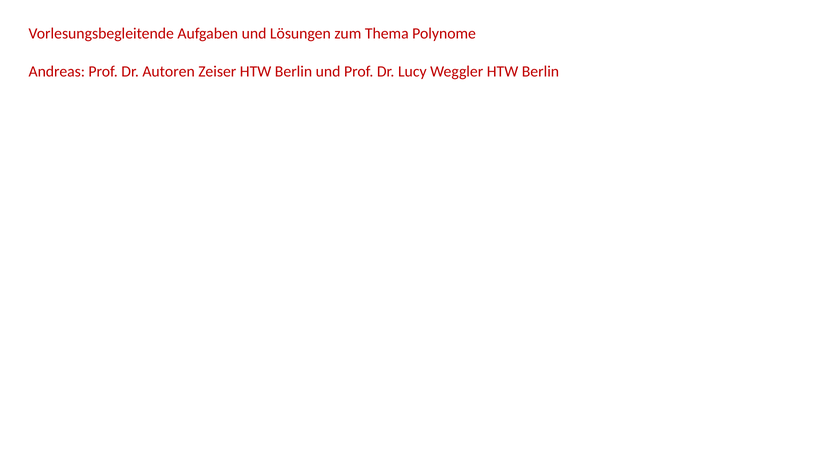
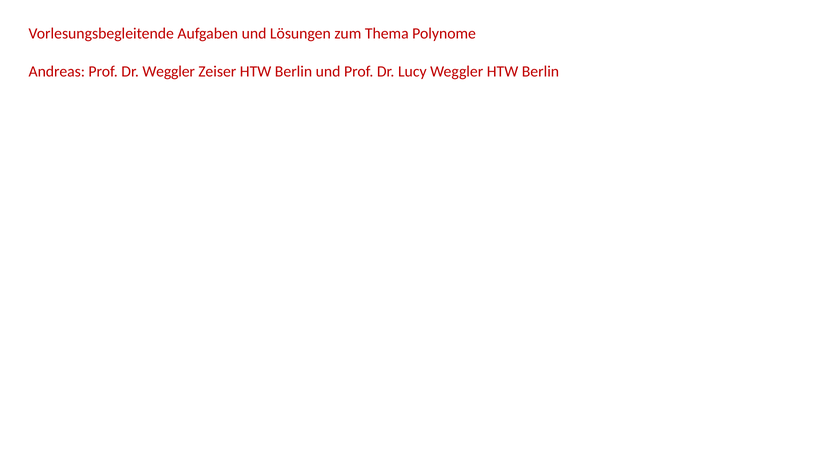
Dr Autoren: Autoren -> Weggler
